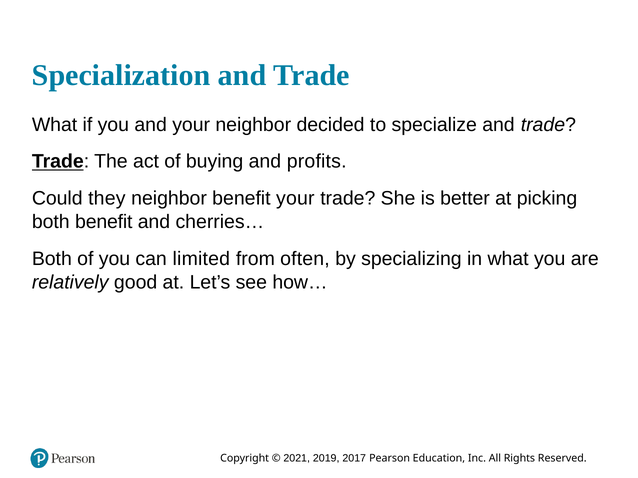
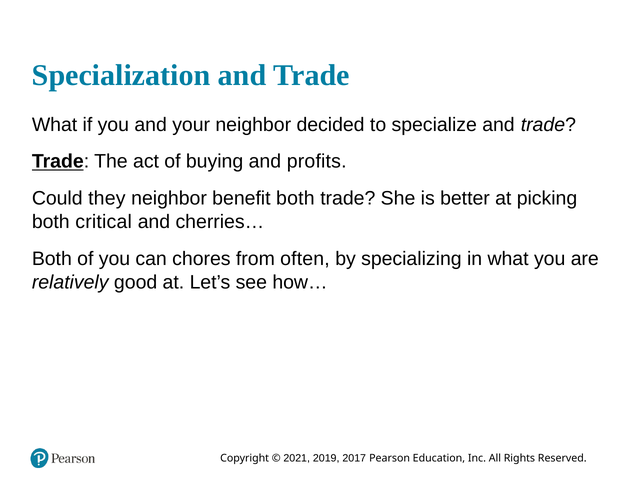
benefit your: your -> both
both benefit: benefit -> critical
limited: limited -> chores
